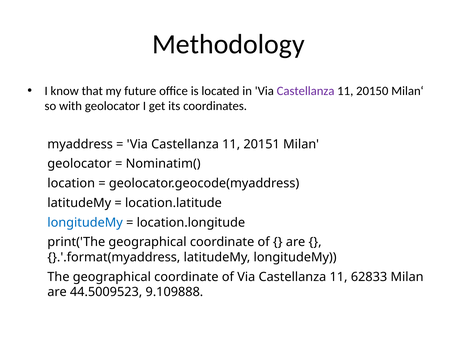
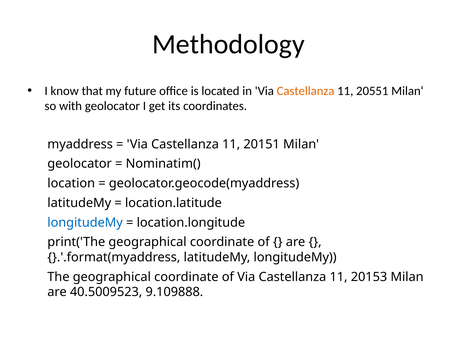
Castellanza at (306, 91) colour: purple -> orange
20150: 20150 -> 20551
62833: 62833 -> 20153
44.5009523: 44.5009523 -> 40.5009523
